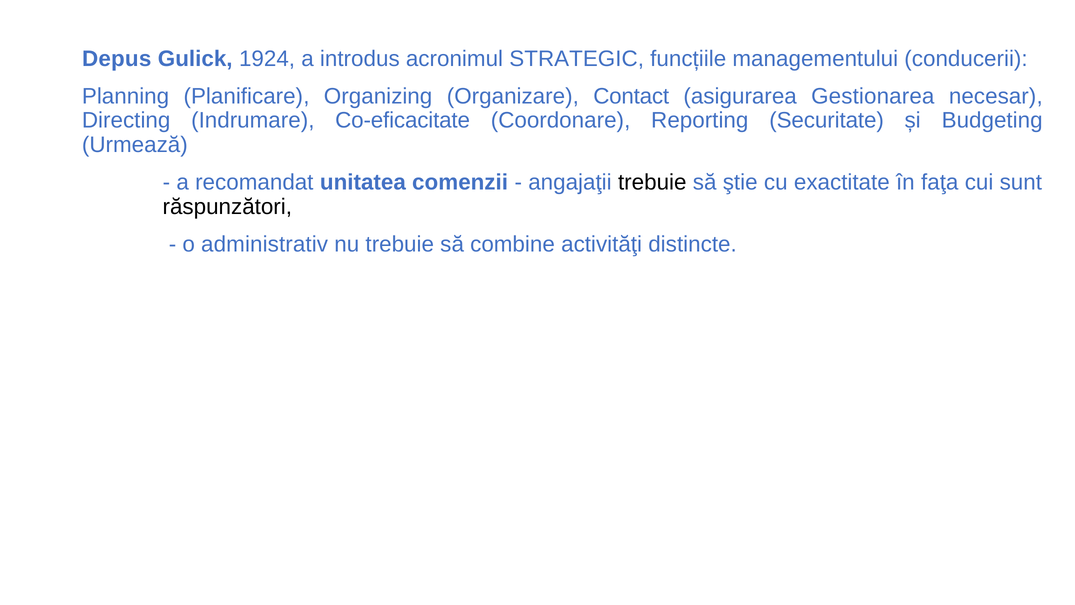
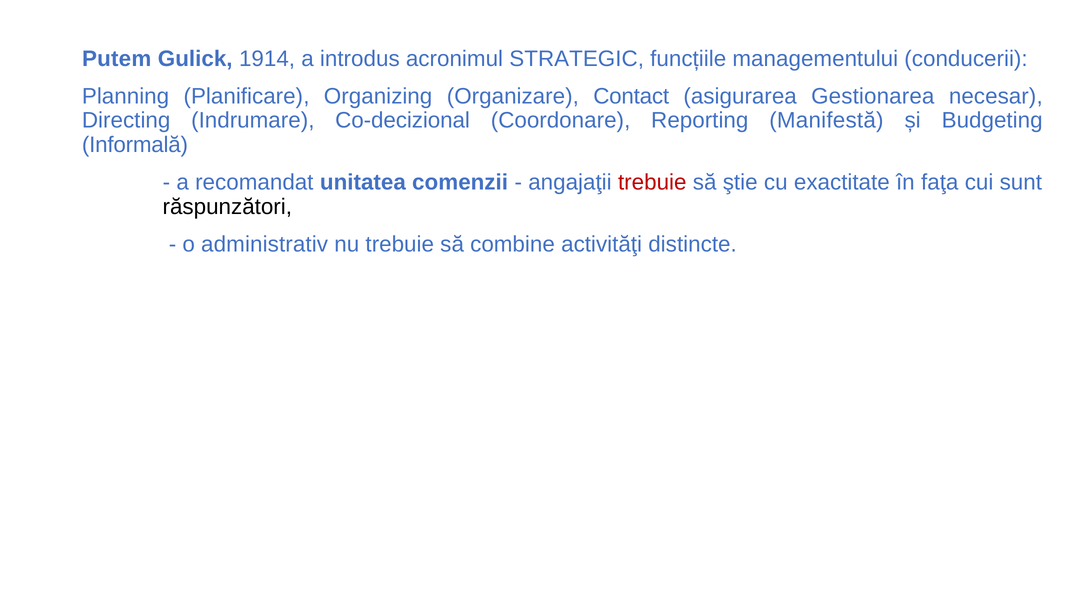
Depus: Depus -> Putem
1924: 1924 -> 1914
Co-eficacitate: Co-eficacitate -> Co-decizional
Securitate: Securitate -> Manifestă
Urmează: Urmează -> Informală
trebuie at (652, 182) colour: black -> red
